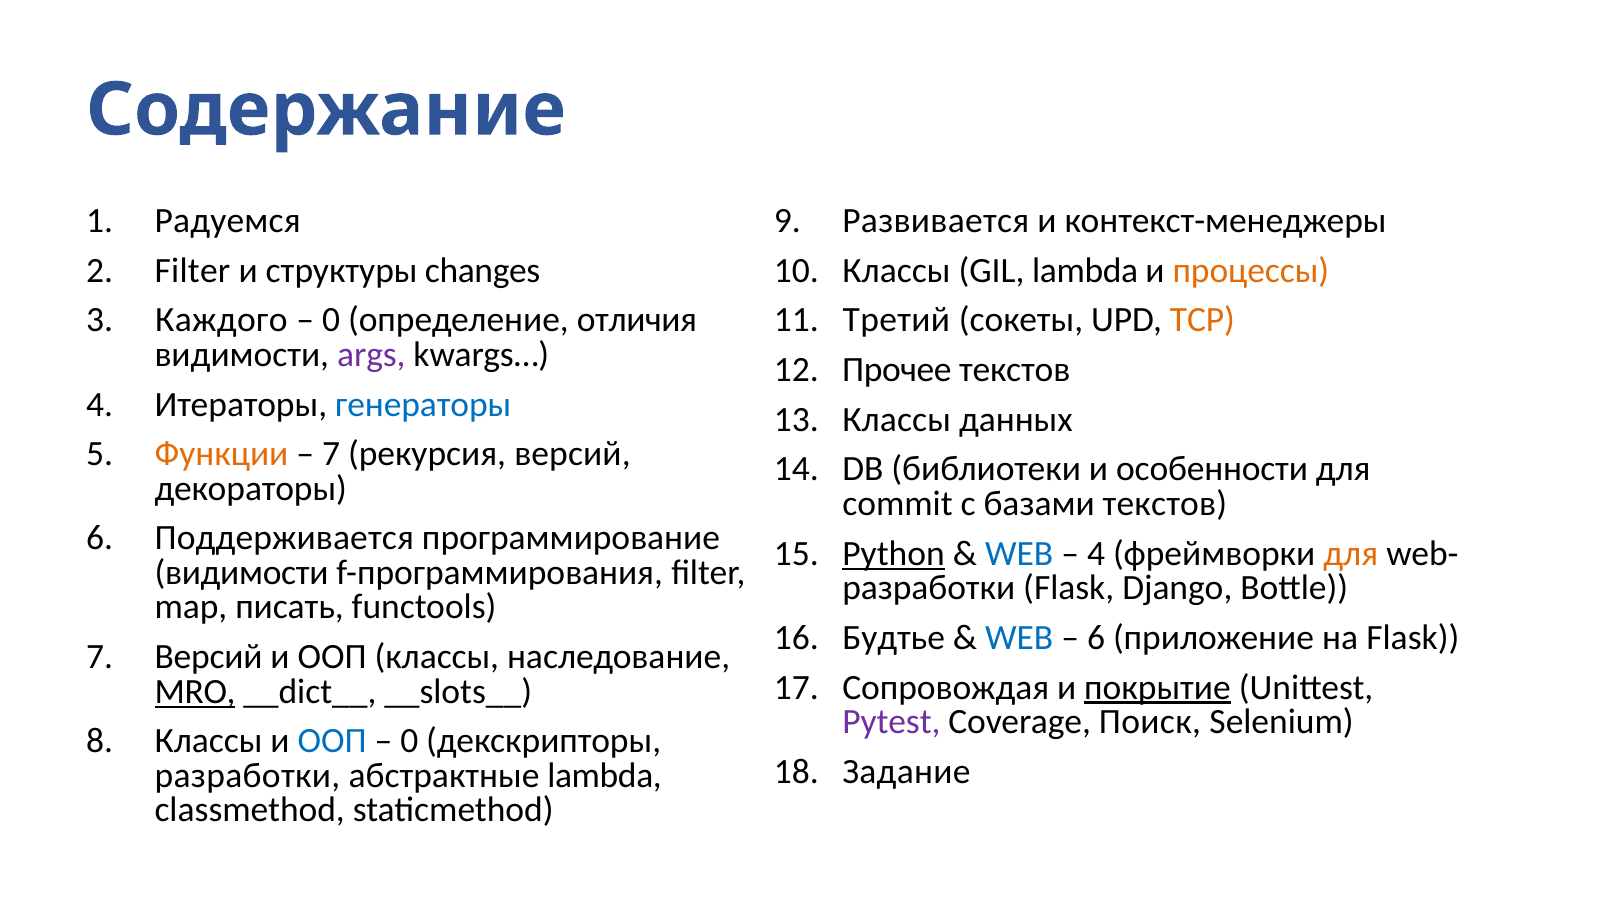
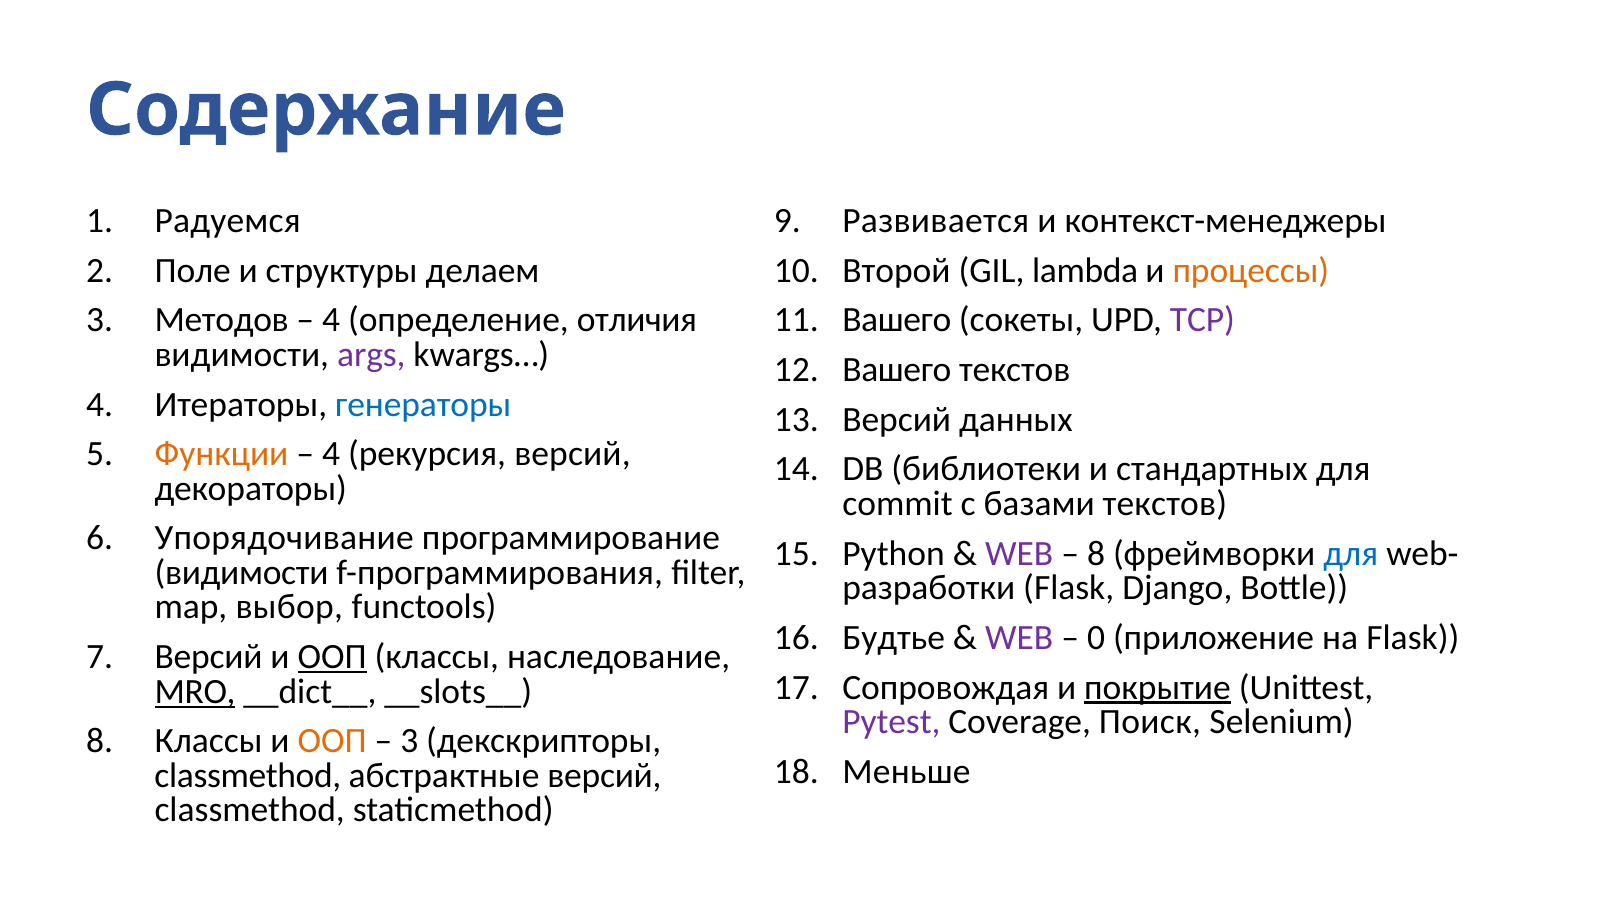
2 Filter: Filter -> Поле
changes: changes -> делаем
Классы at (896, 270): Классы -> Второй
Каждого: Каждого -> Методов
0 at (331, 320): 0 -> 4
Третий at (896, 320): Третий -> Вашего
TCP colour: orange -> purple
Прочее at (897, 370): Прочее -> Вашего
Классы at (897, 419): Классы -> Версий
7 at (331, 454): 7 -> 4
особенности: особенности -> стандартных
Поддерживается: Поддерживается -> Упорядочивание
Python underline: present -> none
WEB at (1019, 553) colour: blue -> purple
4 at (1096, 553): 4 -> 8
для at (1351, 553) colour: orange -> blue
писать: писать -> выбор
WEB at (1019, 638) colour: blue -> purple
6 at (1096, 638): 6 -> 0
ООП at (332, 657) underline: none -> present
ООП at (332, 741) colour: blue -> orange
0 at (409, 741): 0 -> 3
Задание: Задание -> Меньше
разработки at (247, 776): разработки -> classmethod
абстрактные lambda: lambda -> версий
